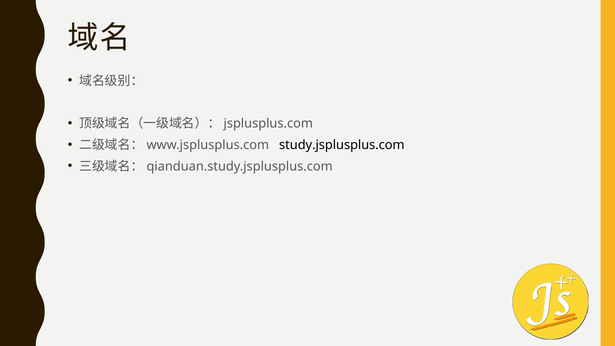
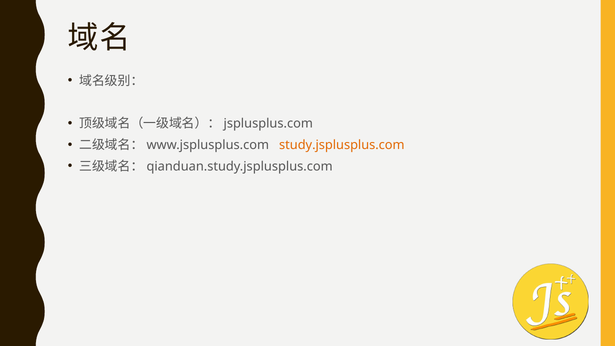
study.jsplusplus.com colour: black -> orange
